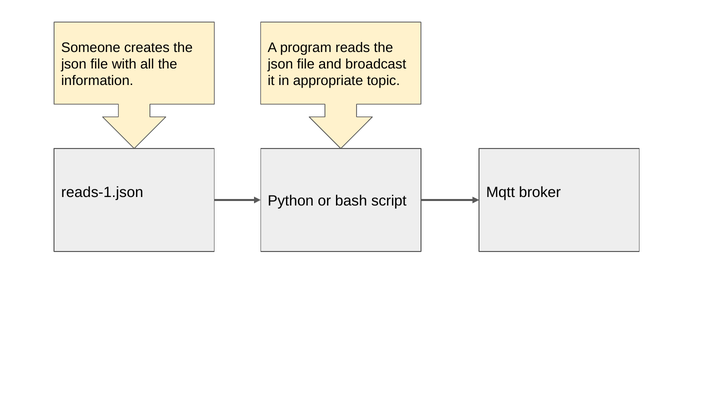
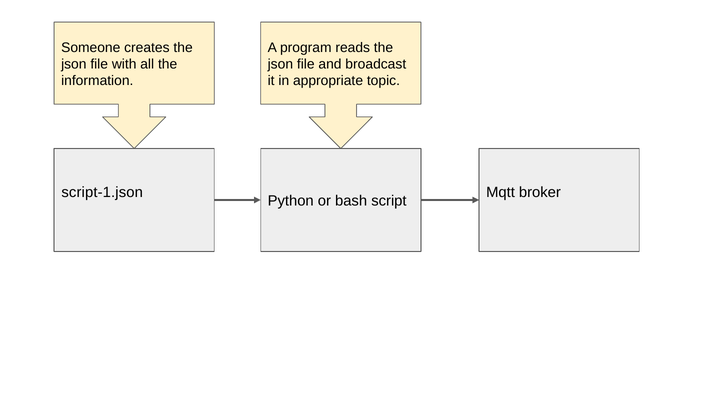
reads-1.json: reads-1.json -> script-1.json
